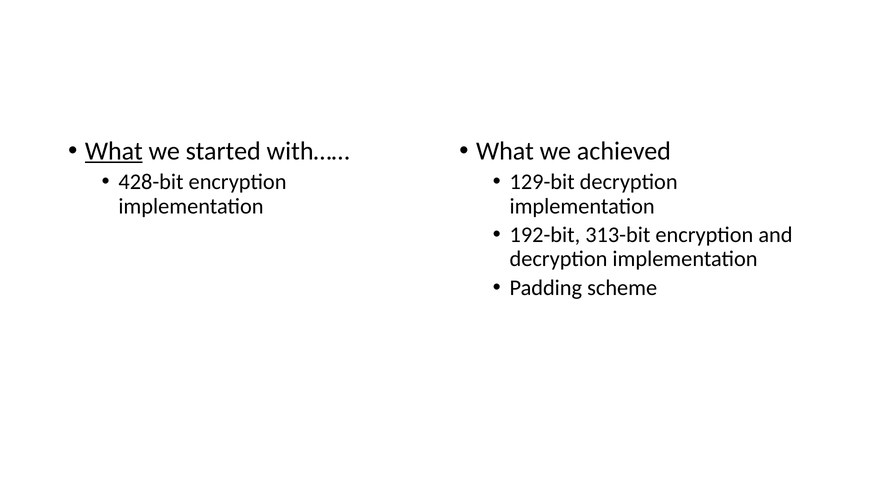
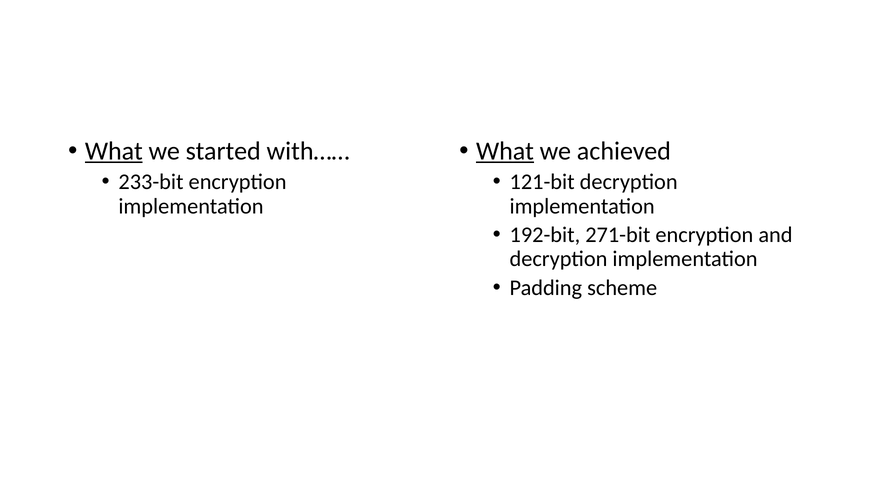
What at (505, 151) underline: none -> present
428-bit: 428-bit -> 233-bit
129-bit: 129-bit -> 121-bit
313-bit: 313-bit -> 271-bit
